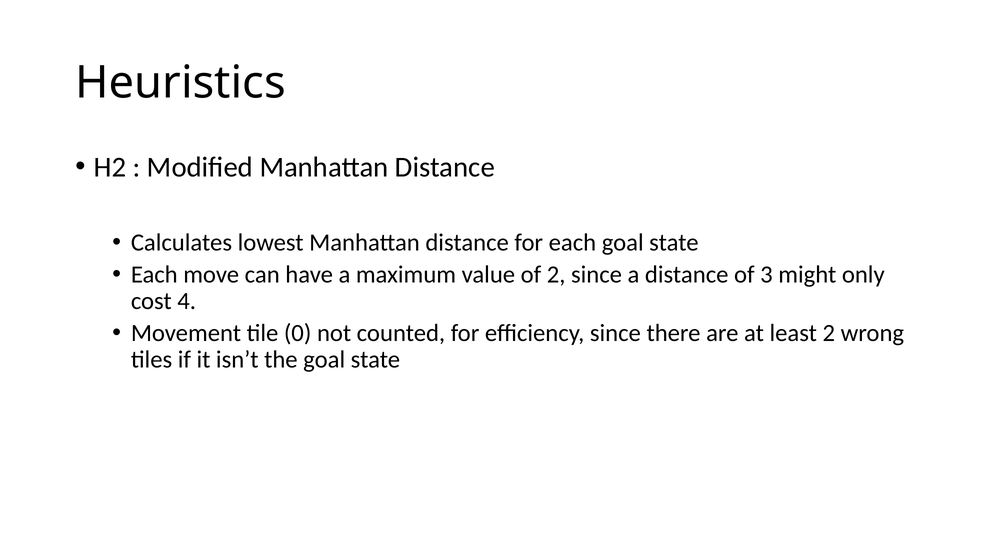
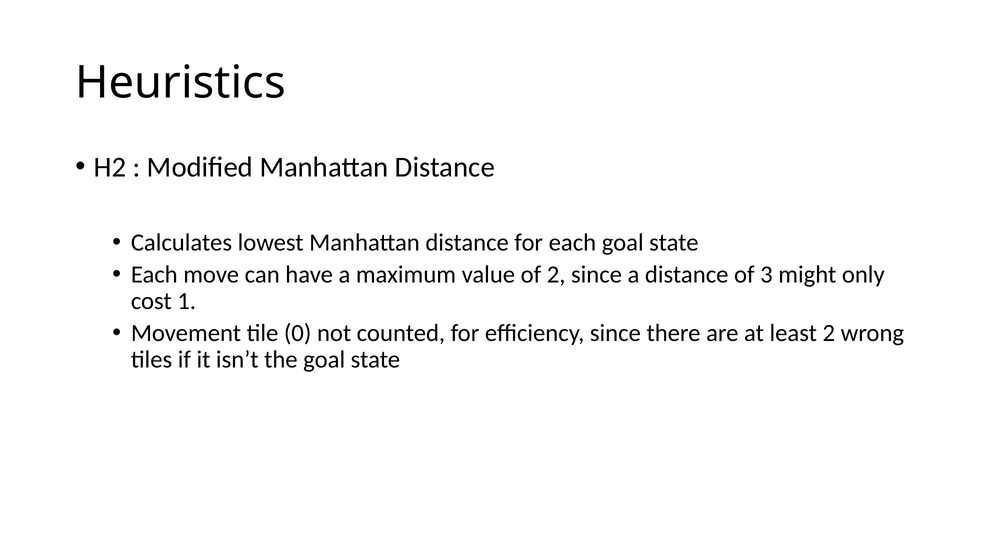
4: 4 -> 1
